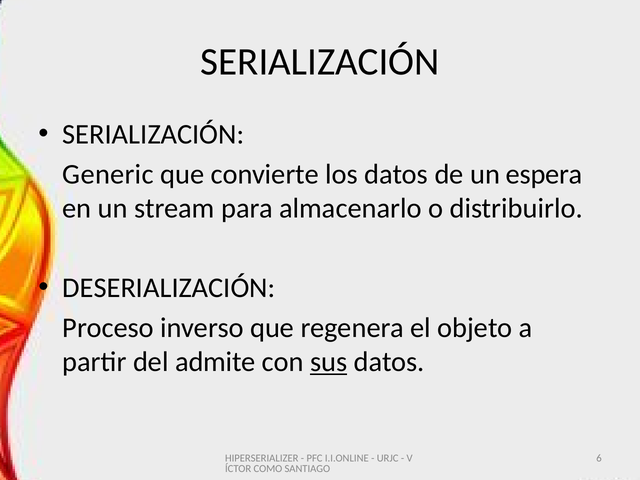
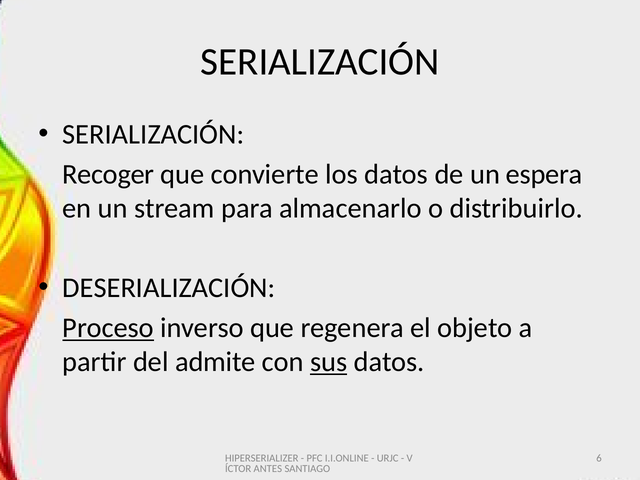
Generic: Generic -> Recoger
Proceso underline: none -> present
COMO: COMO -> ANTES
